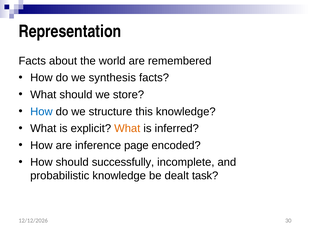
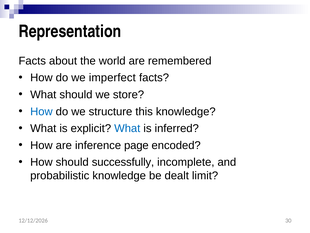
synthesis: synthesis -> imperfect
What at (127, 128) colour: orange -> blue
task: task -> limit
